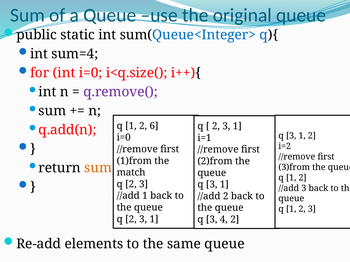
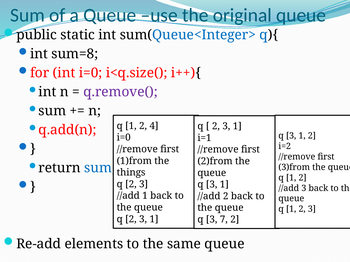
sum=4: sum=4 -> sum=8
6: 6 -> 4
sum at (100, 168) colour: orange -> blue
match: match -> things
4: 4 -> 7
